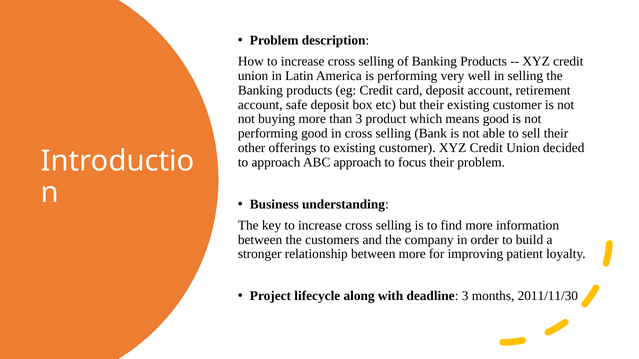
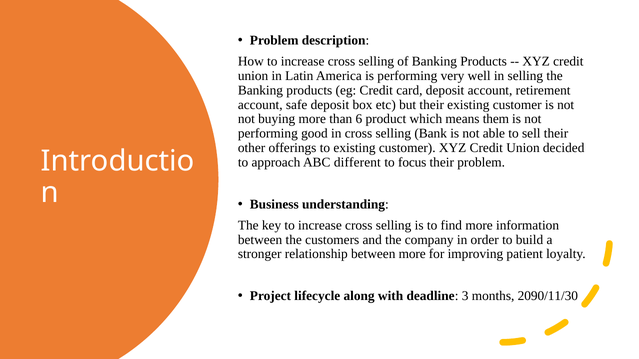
than 3: 3 -> 6
means good: good -> them
ABC approach: approach -> different
2011/11/30: 2011/11/30 -> 2090/11/30
